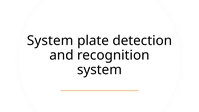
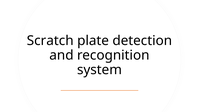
System at (50, 41): System -> Scratch
